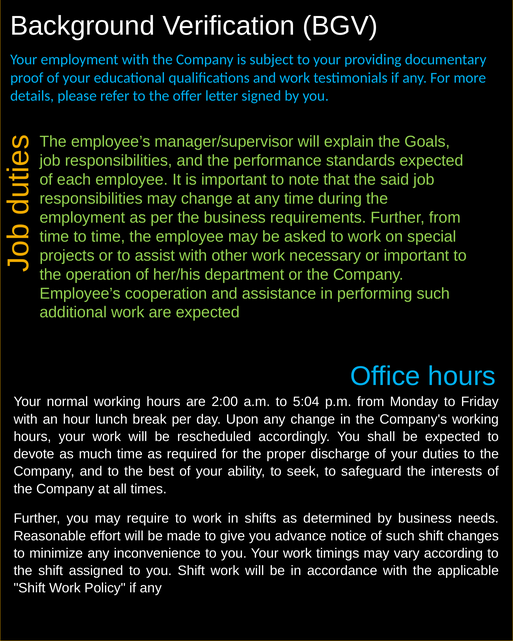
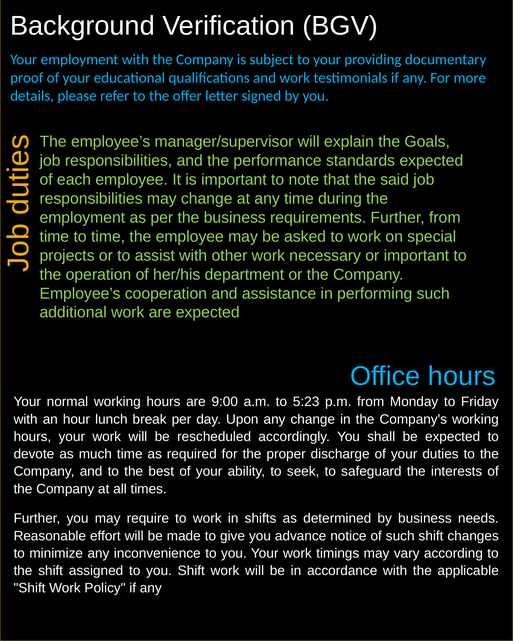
2:00: 2:00 -> 9:00
5:04: 5:04 -> 5:23
